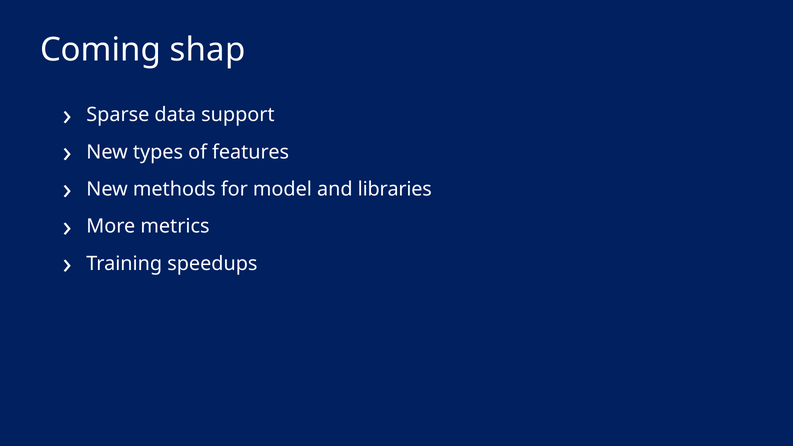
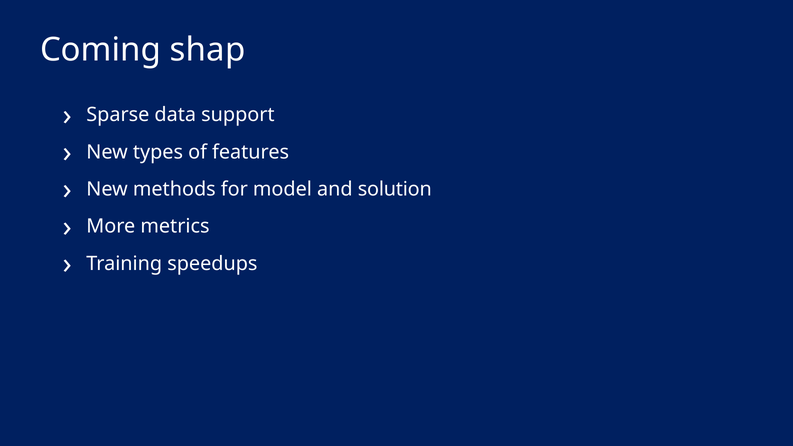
libraries: libraries -> solution
